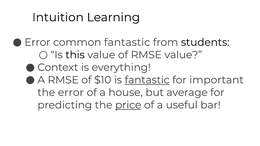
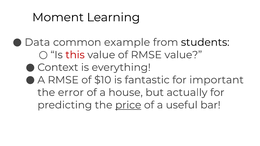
Intuition: Intuition -> Moment
Error at (37, 42): Error -> Data
common fantastic: fantastic -> example
this colour: black -> red
fantastic at (147, 80) underline: present -> none
average: average -> actually
